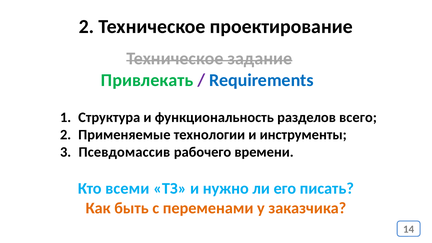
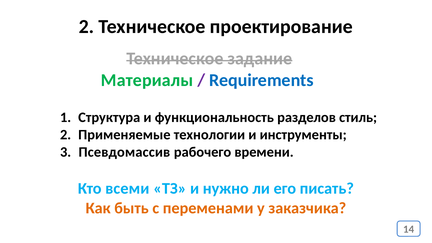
Привлекать: Привлекать -> Материалы
всего: всего -> стиль
